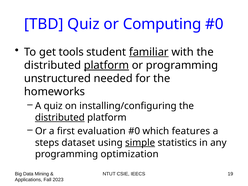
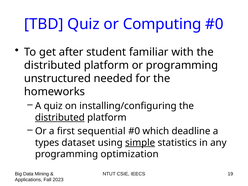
tools: tools -> after
familiar underline: present -> none
platform at (106, 65) underline: present -> none
evaluation: evaluation -> sequential
features: features -> deadline
steps: steps -> types
